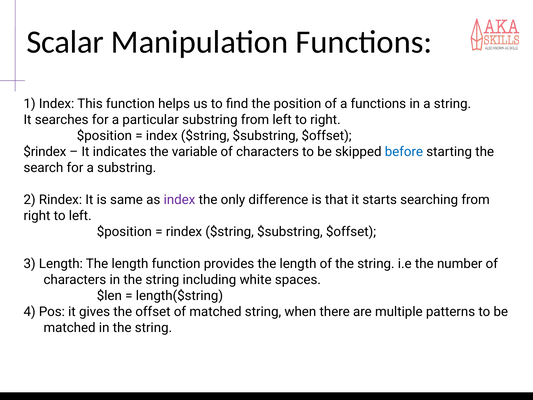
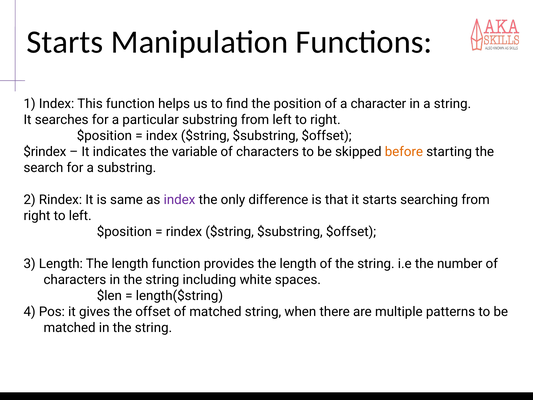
Scalar at (65, 42): Scalar -> Starts
a functions: functions -> character
before colour: blue -> orange
